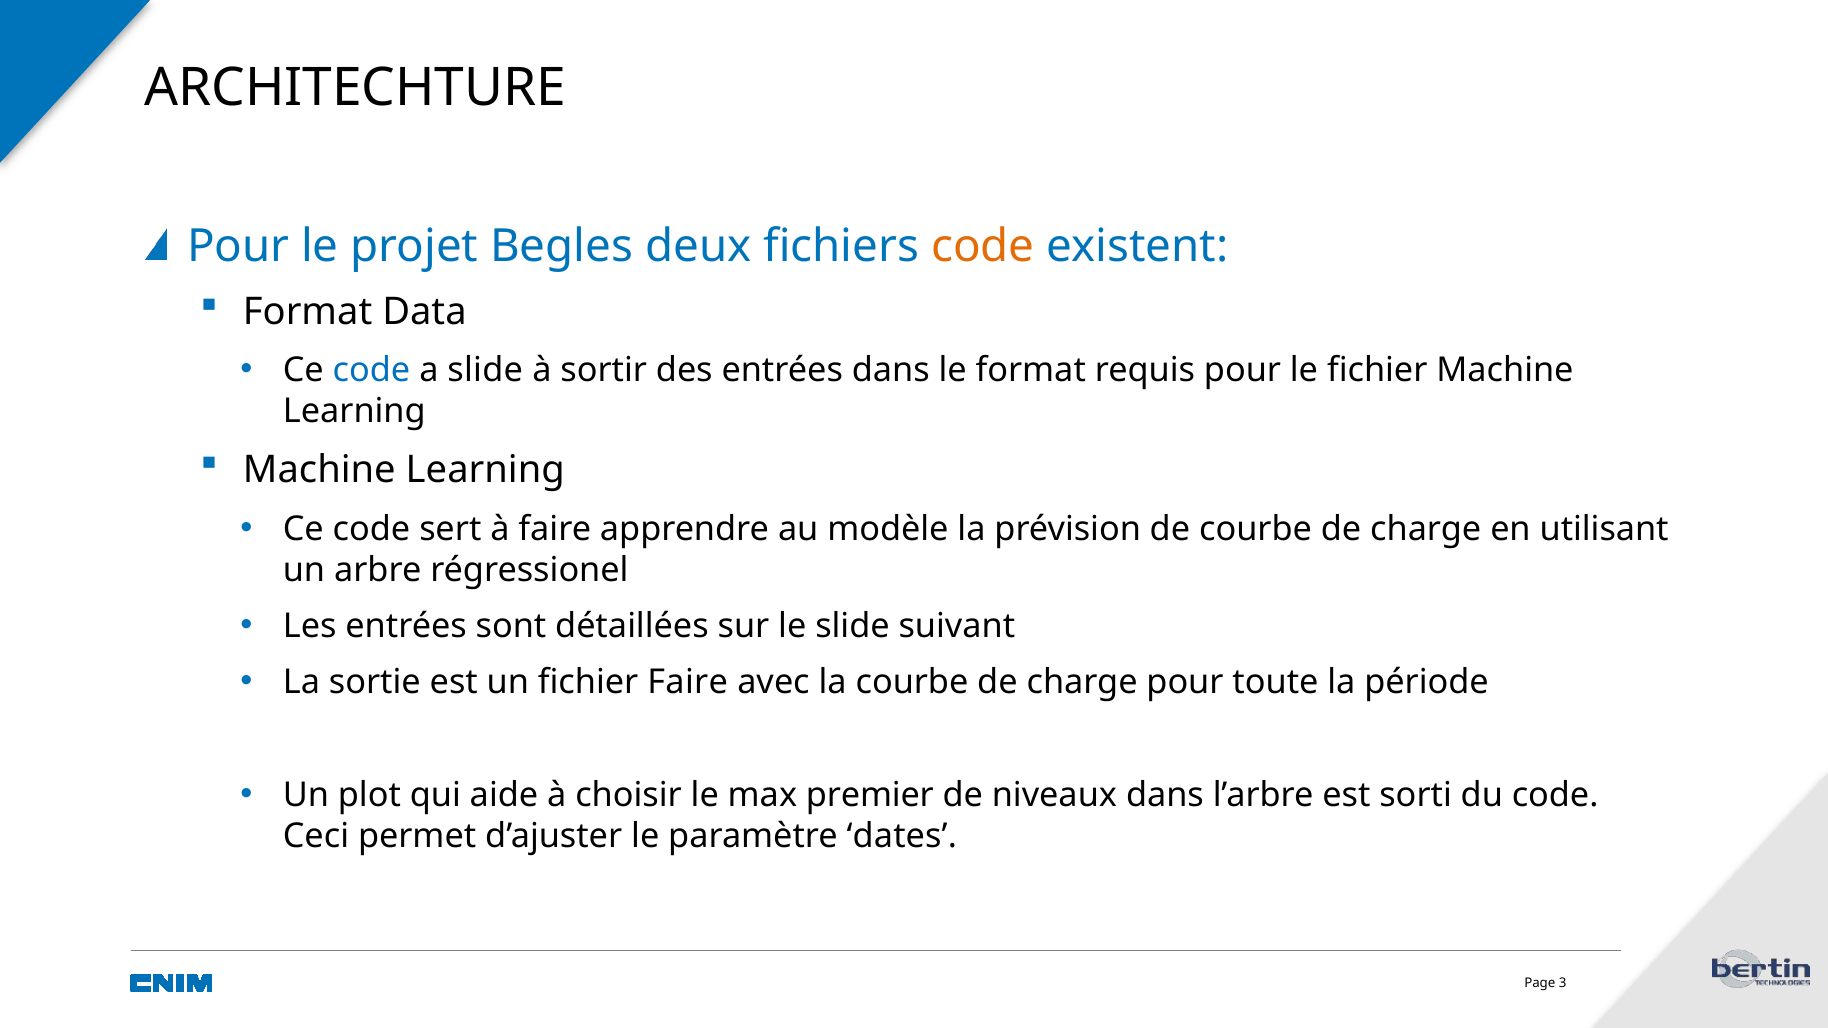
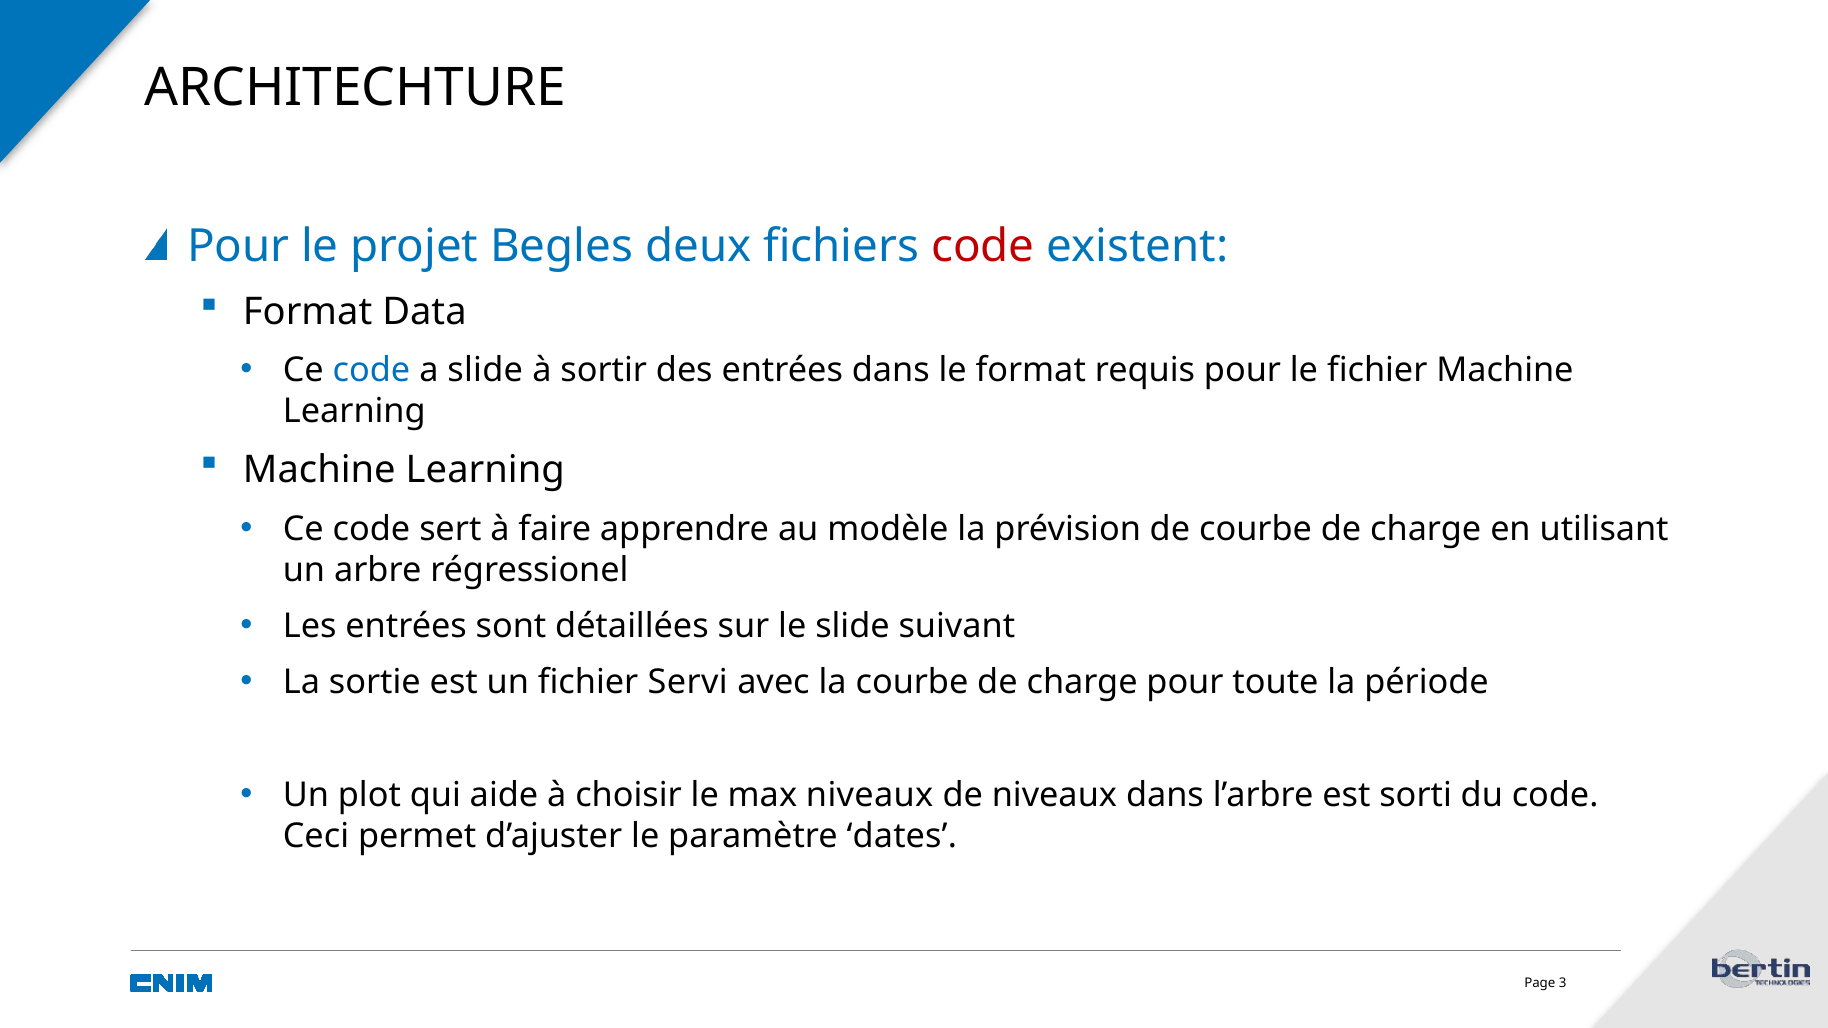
code at (983, 247) colour: orange -> red
fichier Faire: Faire -> Servi
max premier: premier -> niveaux
